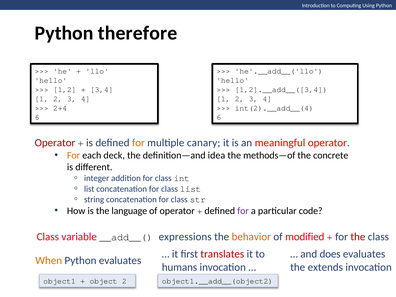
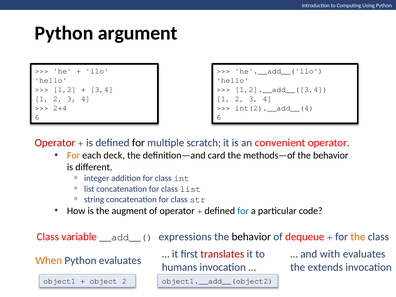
therefore: therefore -> argument
for at (138, 143) colour: orange -> black
canary: canary -> scratch
meaningful: meaningful -> convenient
idea: idea -> card
concrete at (331, 155): concrete -> behavior
language: language -> augment
for at (243, 211) colour: purple -> blue
behavior at (251, 237) colour: orange -> black
modified: modified -> dequeue
the at (358, 237) colour: red -> orange
does: does -> with
